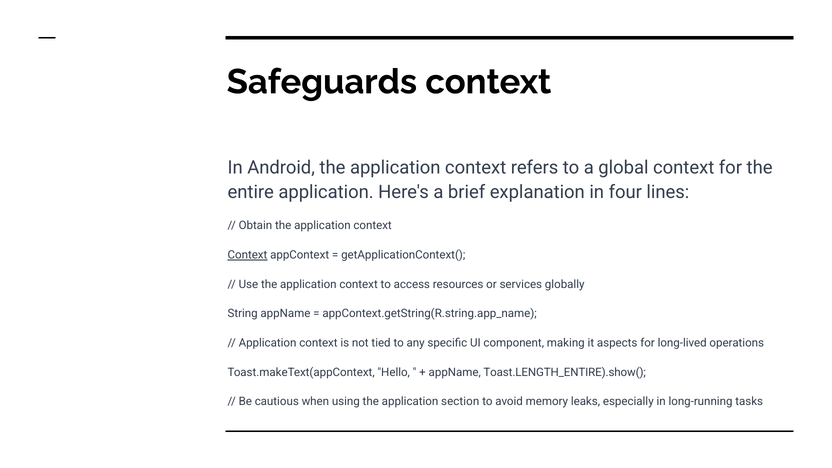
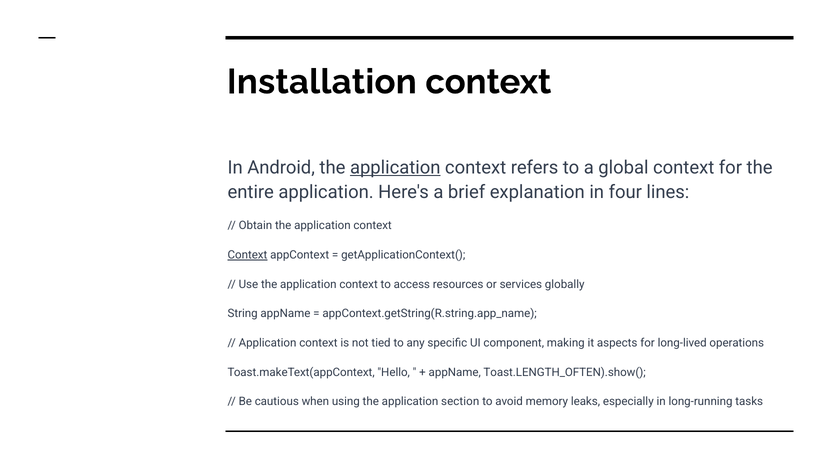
Safeguards: Safeguards -> Installation
application at (395, 168) underline: none -> present
Toast.LENGTH_ENTIRE).show(: Toast.LENGTH_ENTIRE).show( -> Toast.LENGTH_OFTEN).show(
